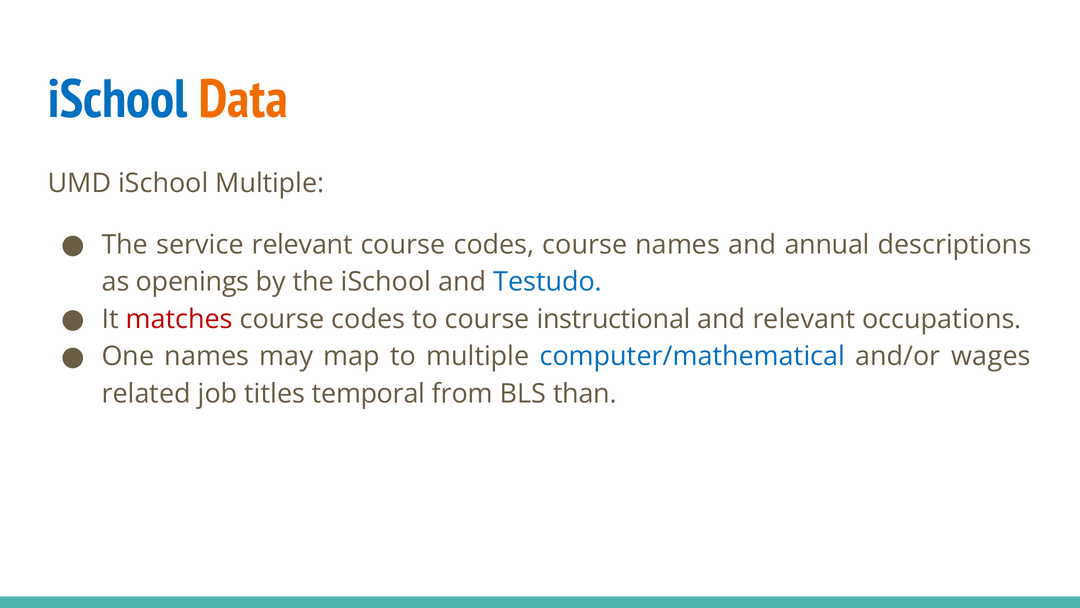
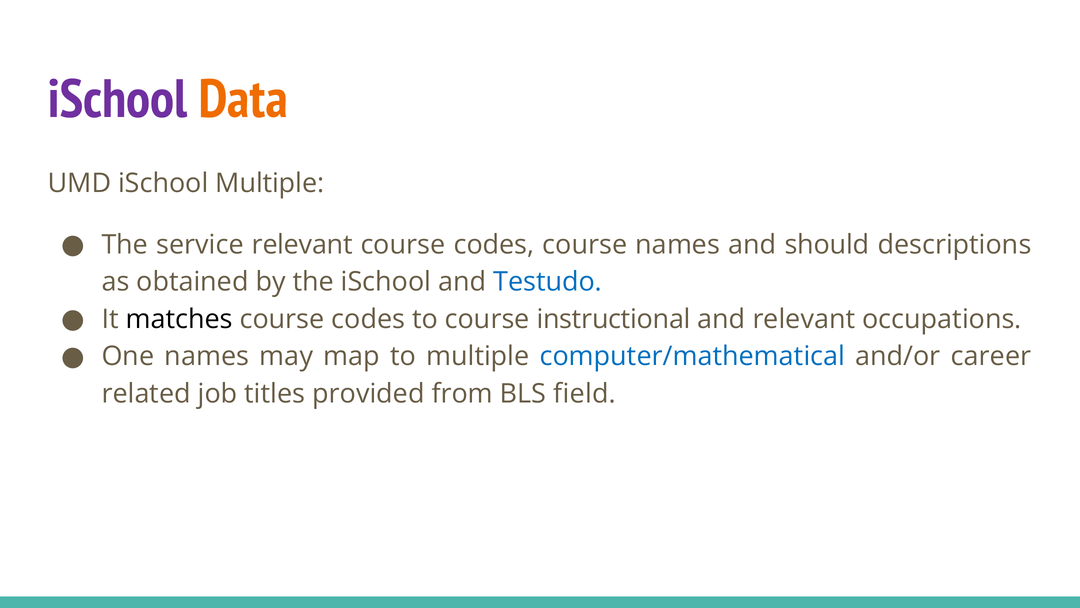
iSchool at (118, 100) colour: blue -> purple
annual: annual -> should
openings: openings -> obtained
matches colour: red -> black
wages: wages -> career
temporal: temporal -> provided
than: than -> field
